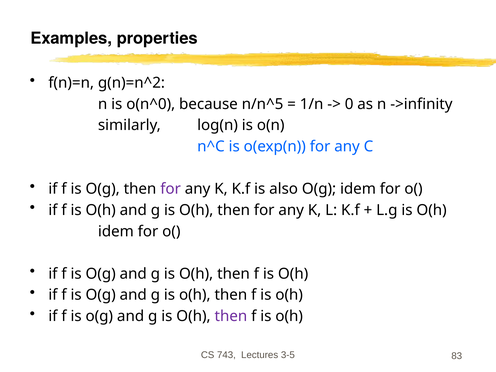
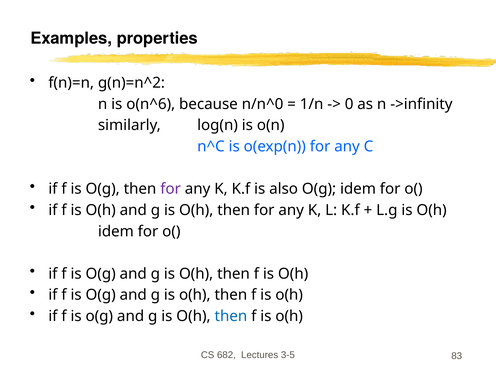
o(n^0: o(n^0 -> o(n^6
n/n^5: n/n^5 -> n/n^0
then at (231, 316) colour: purple -> blue
743: 743 -> 682
